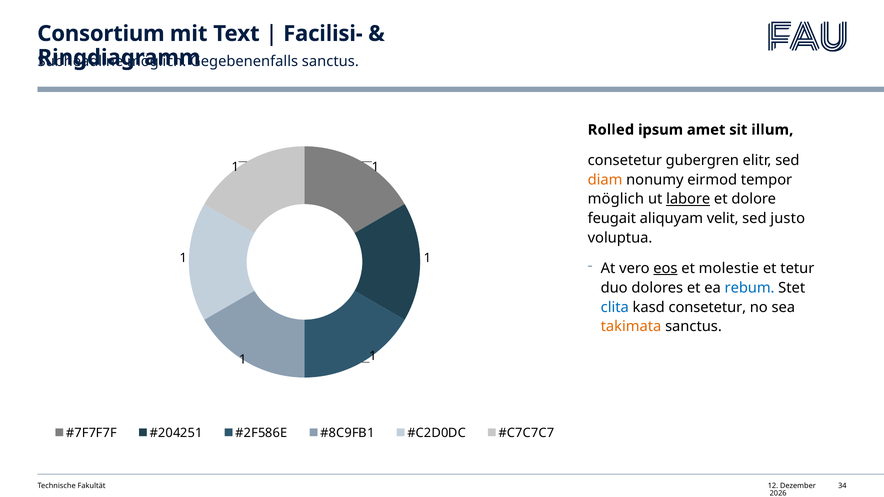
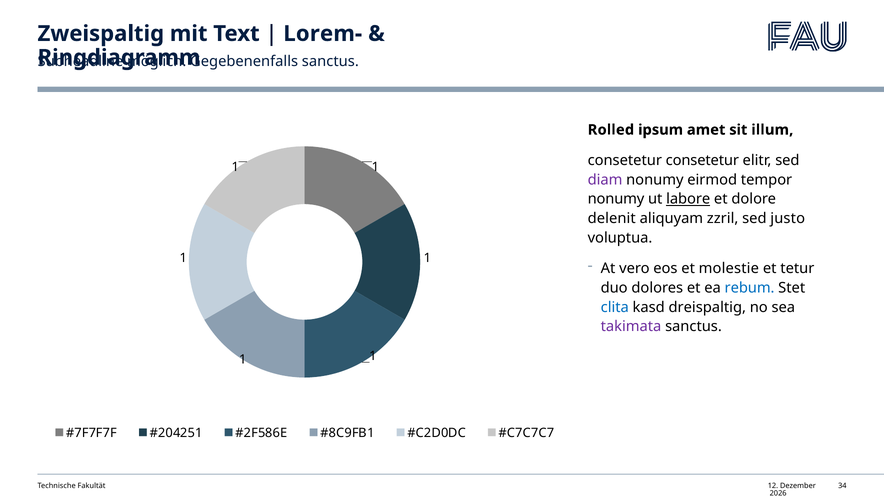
Consortium: Consortium -> Zweispaltig
Facilisi-: Facilisi- -> Lorem-
consetetur gubergren: gubergren -> consetetur
diam colour: orange -> purple
möglich at (616, 199): möglich -> nonumy
feugait: feugait -> delenit
velit: velit -> zzril
eos underline: present -> none
kasd consetetur: consetetur -> dreispaltig
takimata colour: orange -> purple
